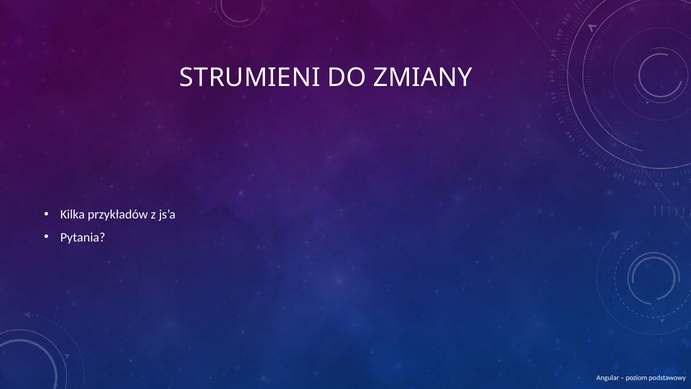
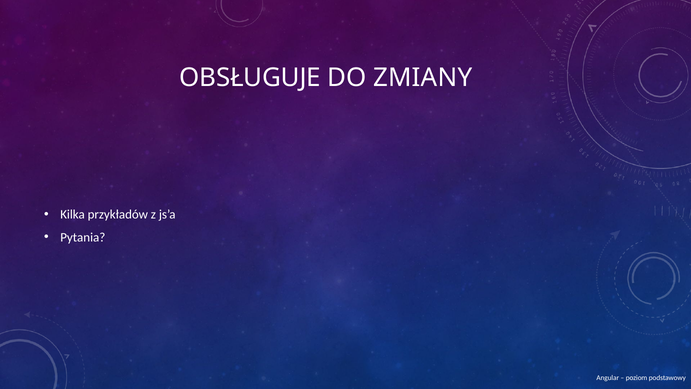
STRUMIENI: STRUMIENI -> OBSŁUGUJE
